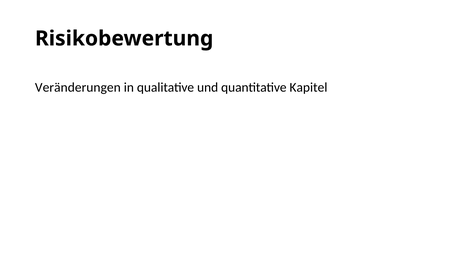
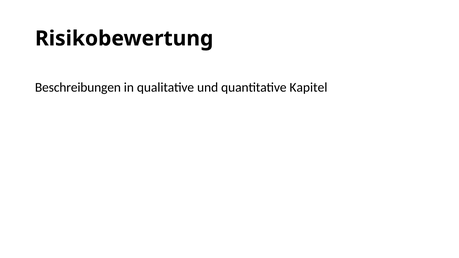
Veränderungen: Veränderungen -> Beschreibungen
